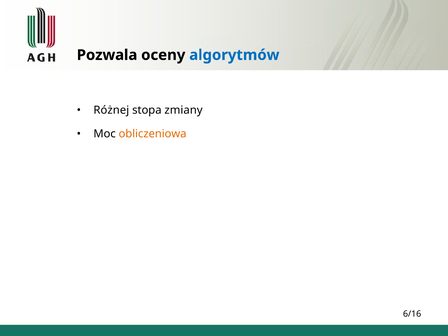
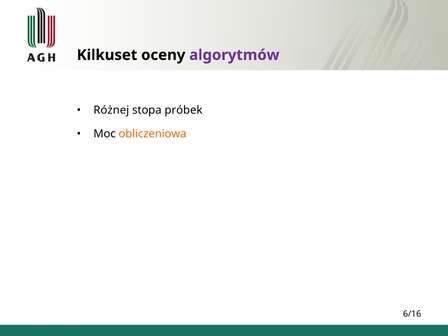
Pozwala: Pozwala -> Kilkuset
algorytmów colour: blue -> purple
zmiany: zmiany -> próbek
